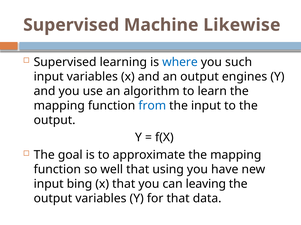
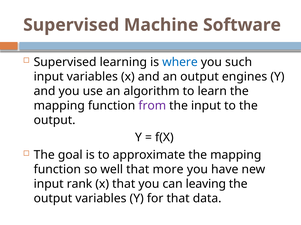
Likewise: Likewise -> Software
from colour: blue -> purple
using: using -> more
bing: bing -> rank
